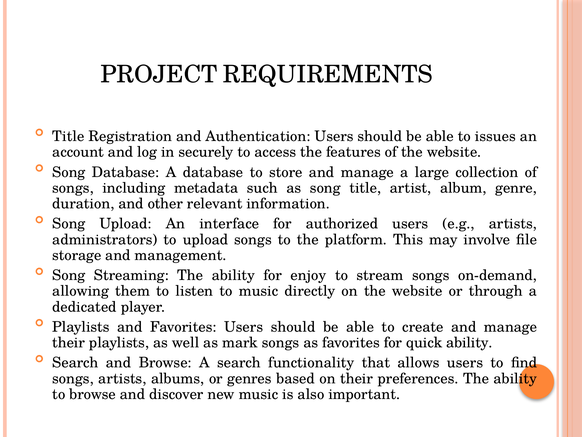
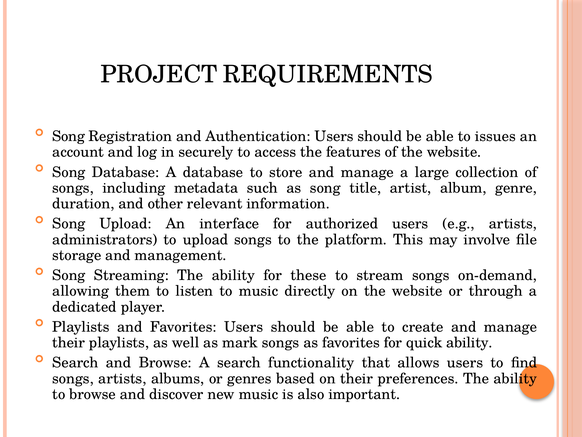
Title at (68, 136): Title -> Song
enjoy: enjoy -> these
